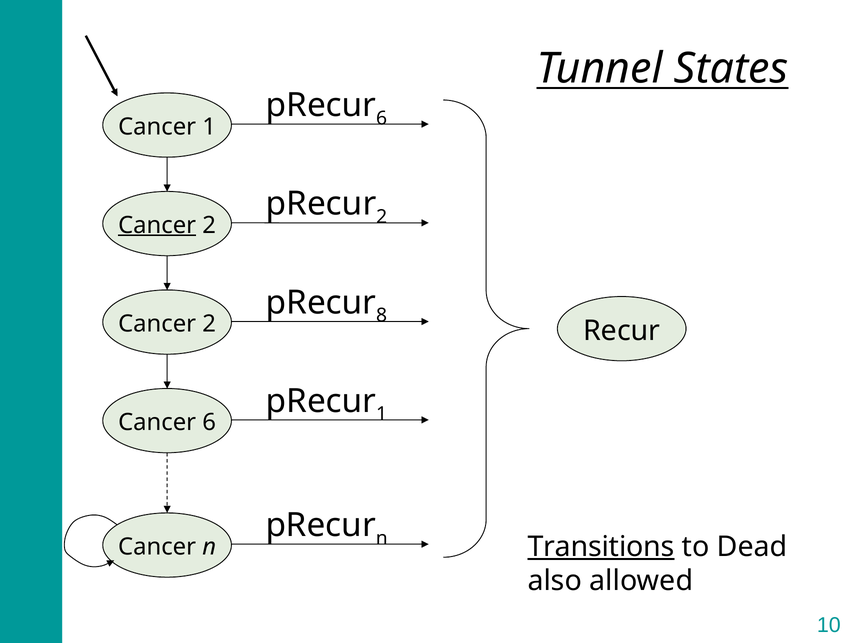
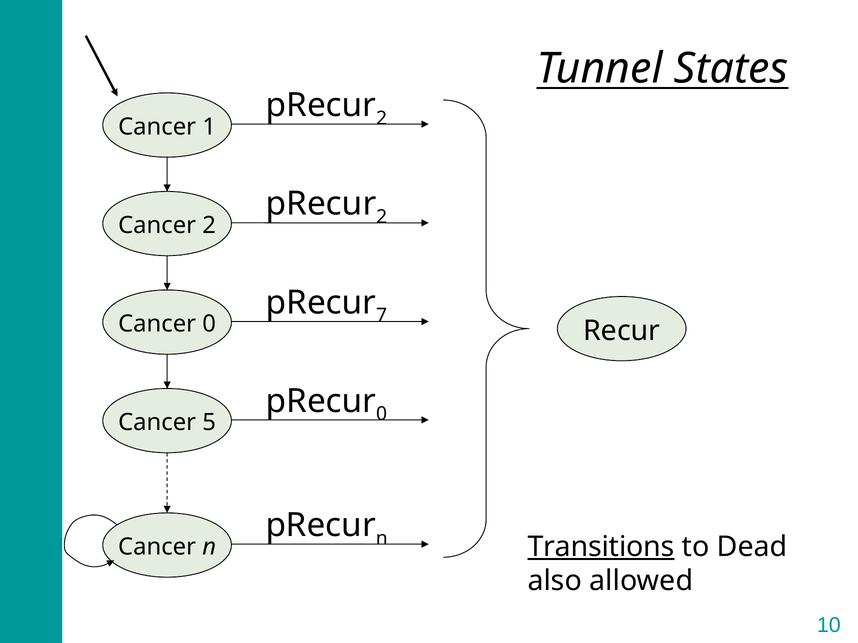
6 at (382, 118): 6 -> 2
Cancer at (157, 225) underline: present -> none
8: 8 -> 7
2 at (209, 324): 2 -> 0
1 at (382, 414): 1 -> 0
Cancer 6: 6 -> 5
